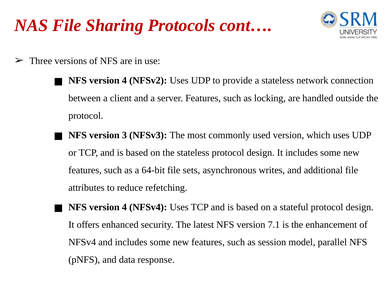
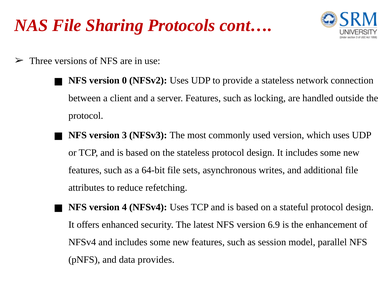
4 at (124, 81): 4 -> 0
7.1: 7.1 -> 6.9
response: response -> provides
